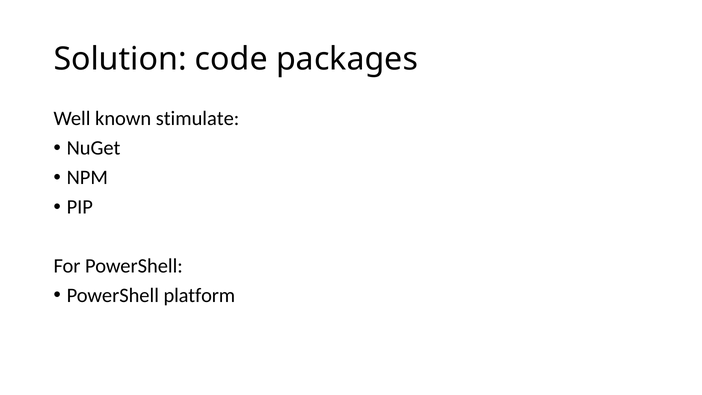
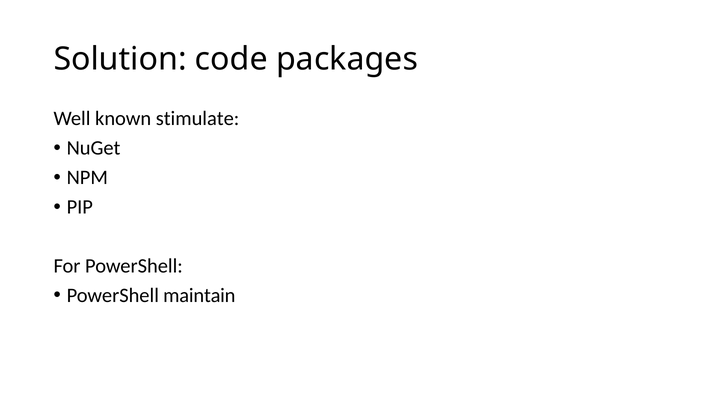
platform: platform -> maintain
